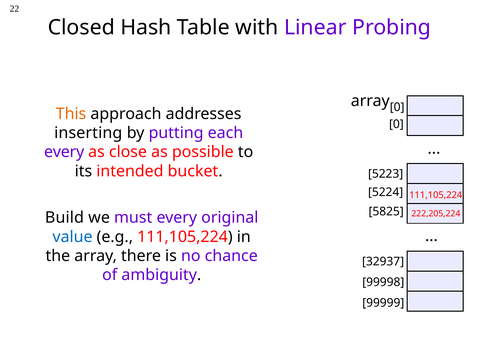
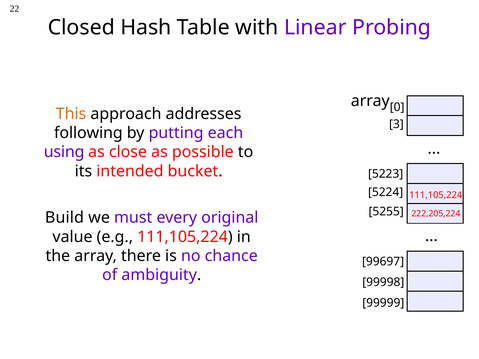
0 at (396, 124): 0 -> 3
inserting: inserting -> following
every at (64, 152): every -> using
5825: 5825 -> 5255
value colour: blue -> black
32937: 32937 -> 99697
